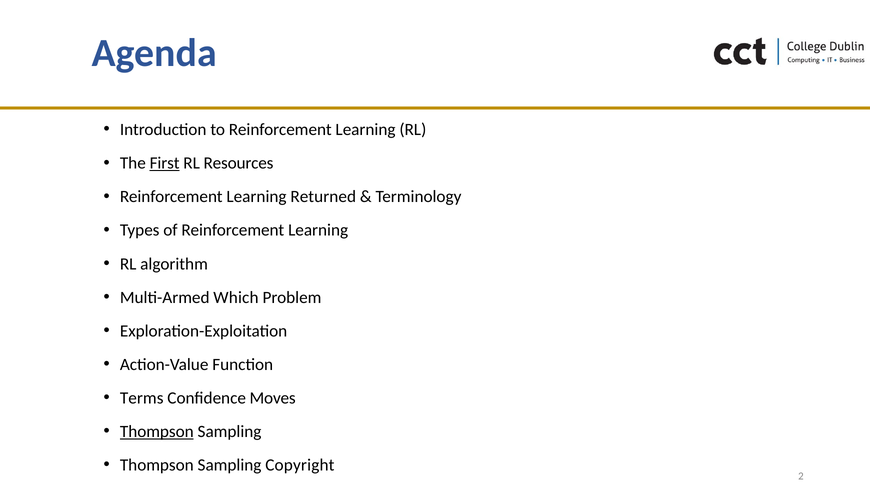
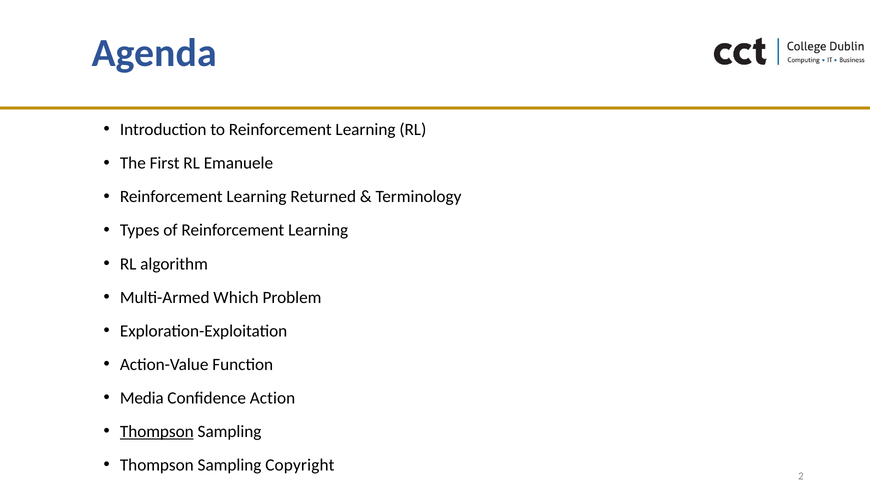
First underline: present -> none
Resources: Resources -> Emanuele
Terms: Terms -> Media
Moves: Moves -> Action
